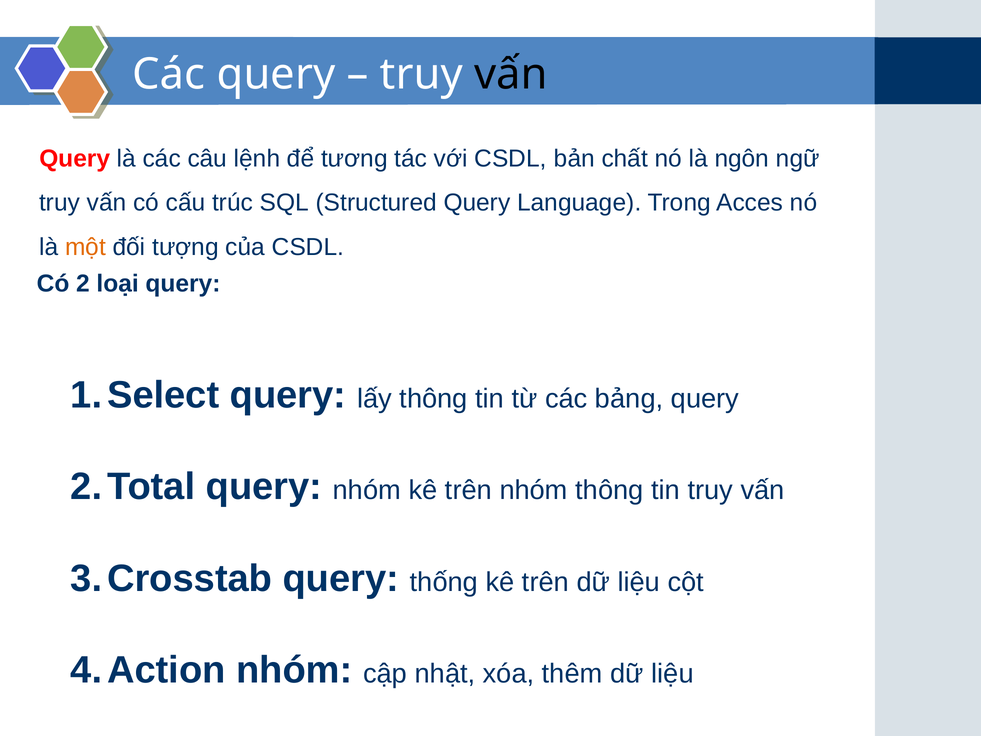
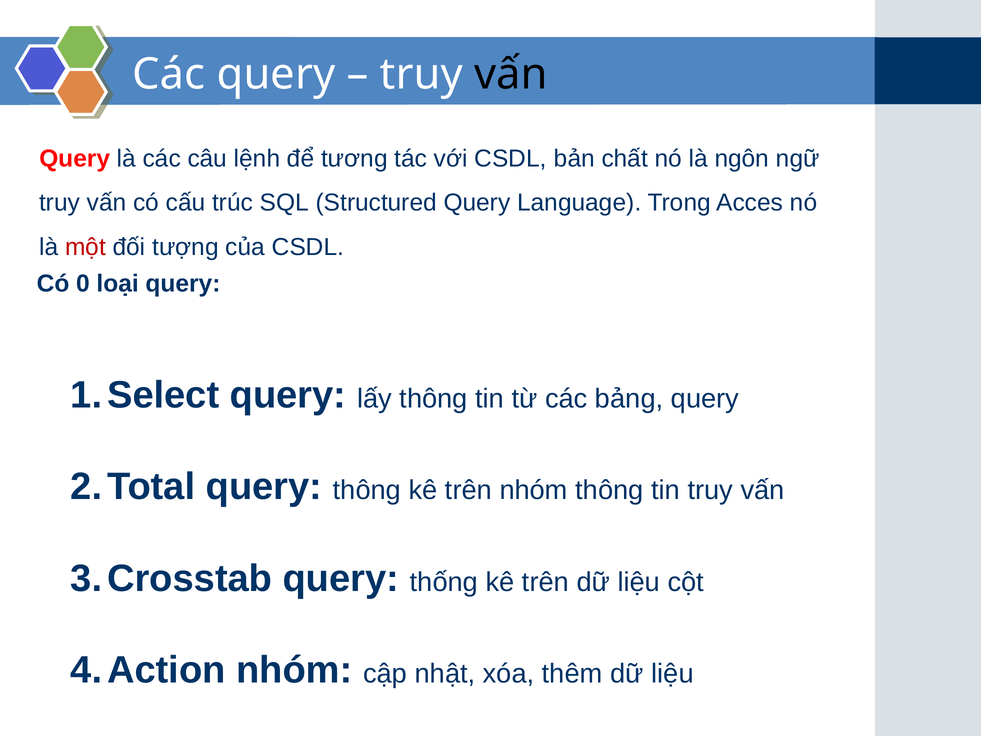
một colour: orange -> red
2: 2 -> 0
query nhóm: nhóm -> thông
